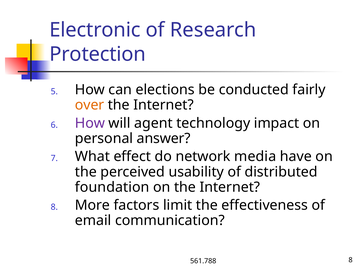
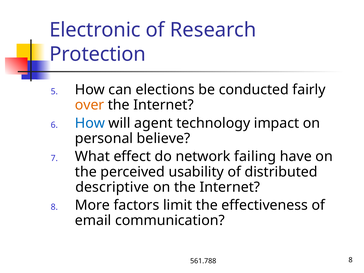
How at (90, 123) colour: purple -> blue
answer: answer -> believe
media: media -> failing
foundation: foundation -> descriptive
